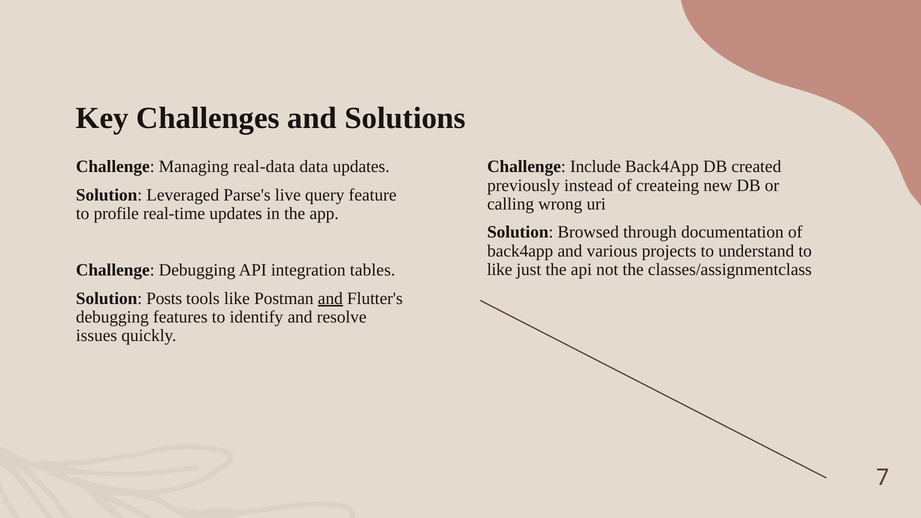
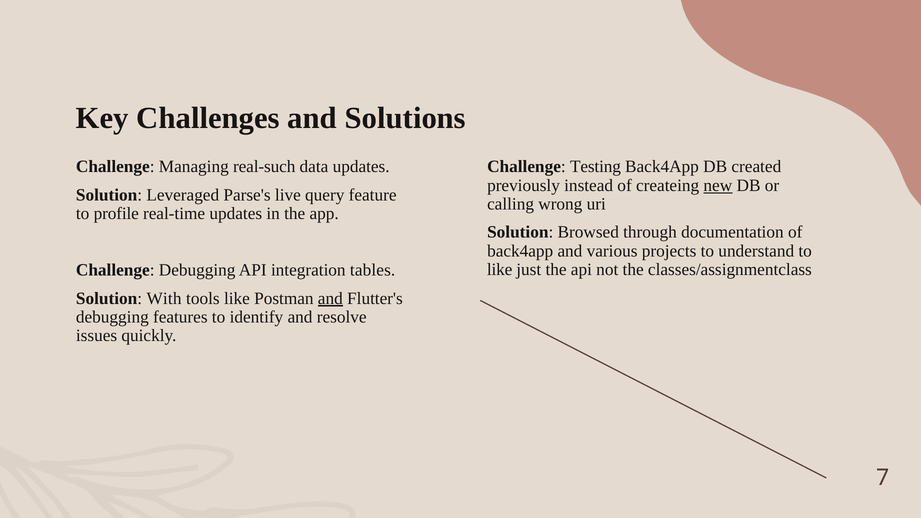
real-data: real-data -> real-such
Include: Include -> Testing
new underline: none -> present
Posts: Posts -> With
